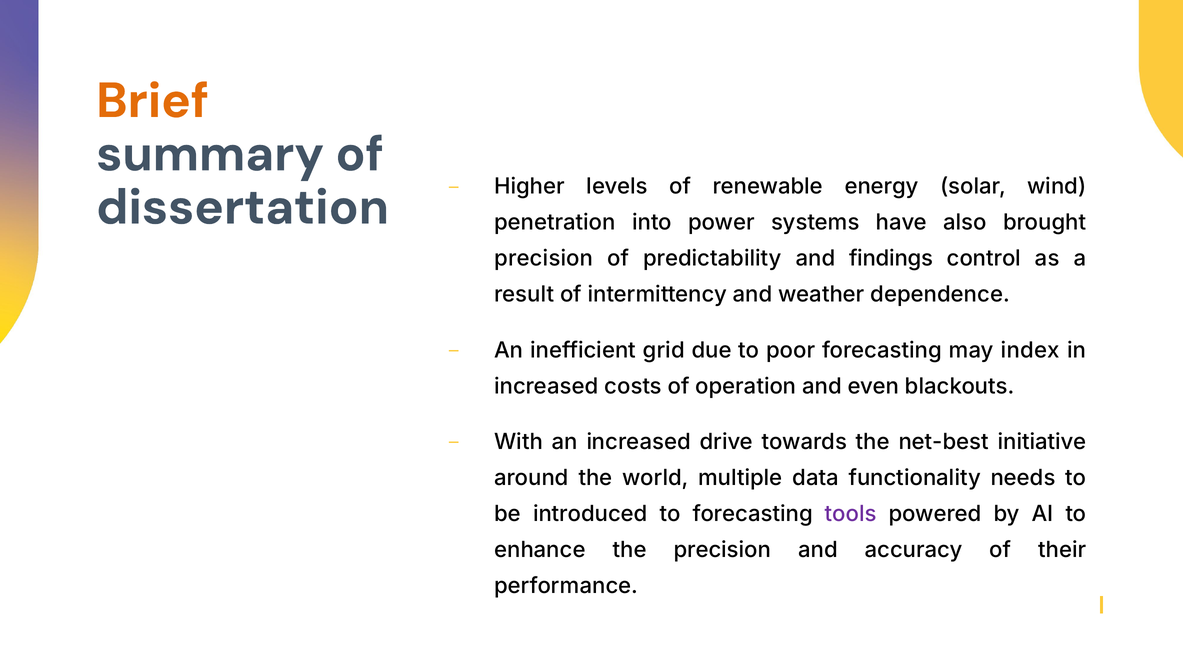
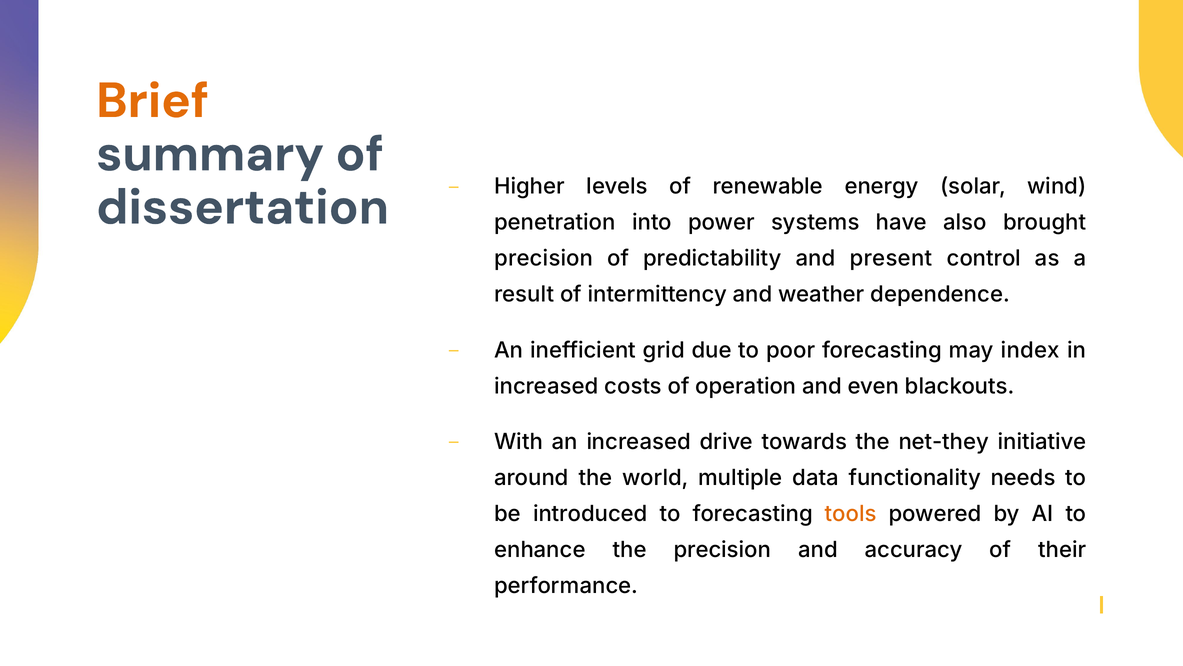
findings: findings -> present
net-best: net-best -> net-they
tools colour: purple -> orange
